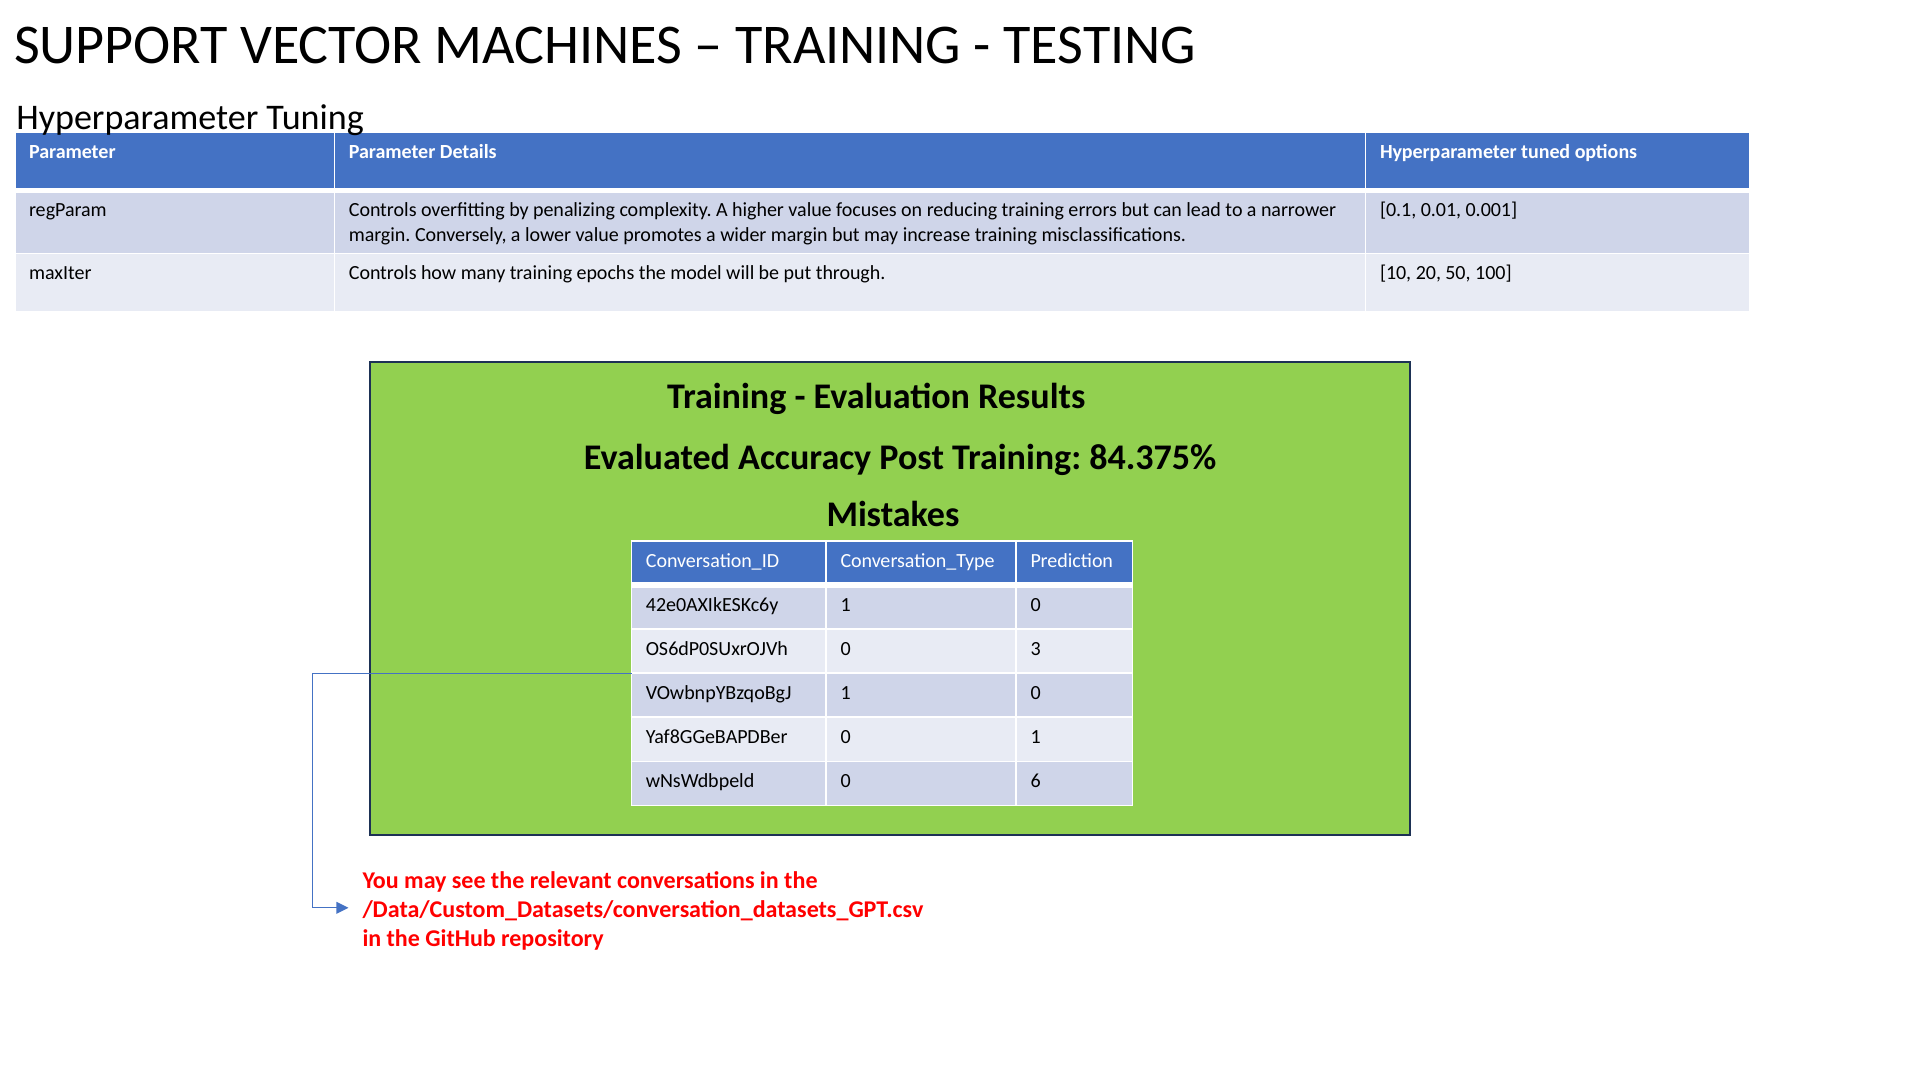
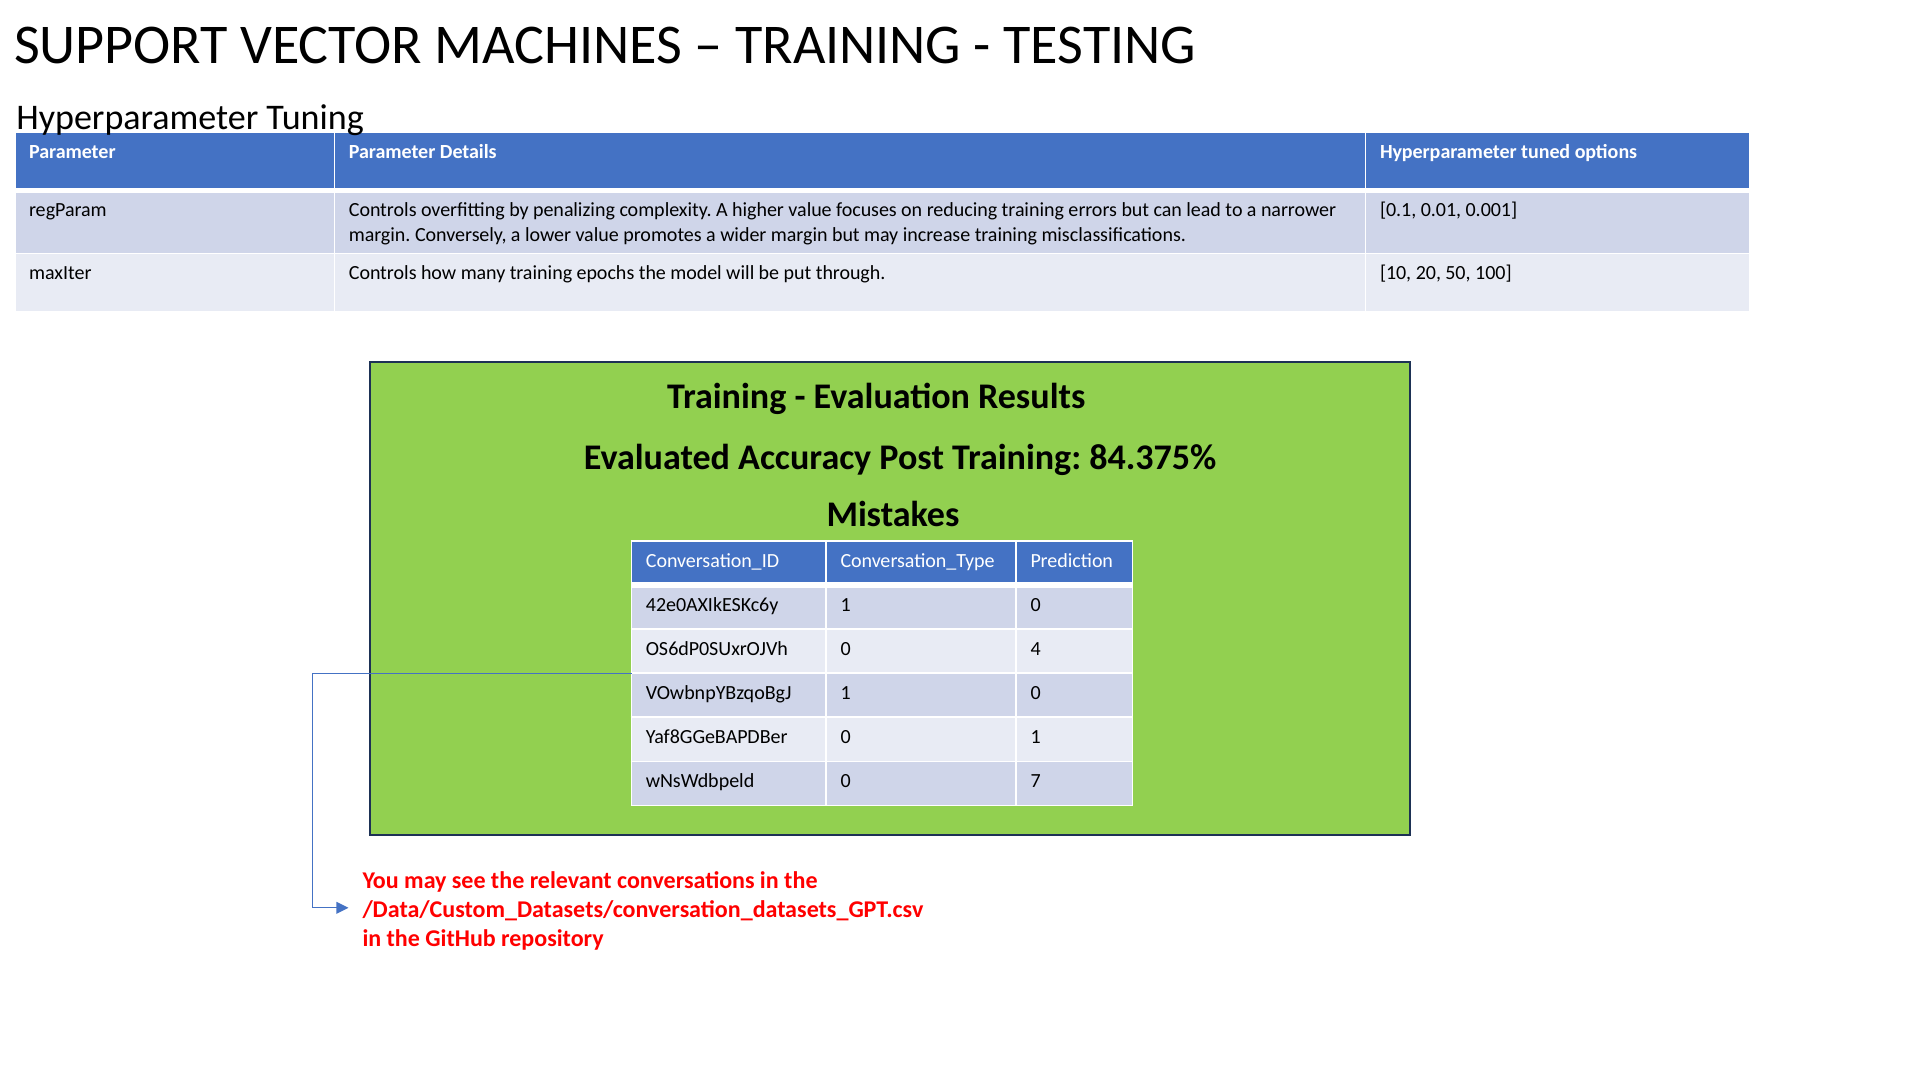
3: 3 -> 4
6: 6 -> 7
